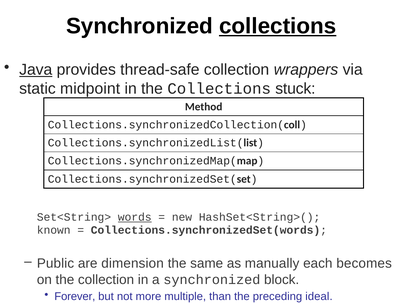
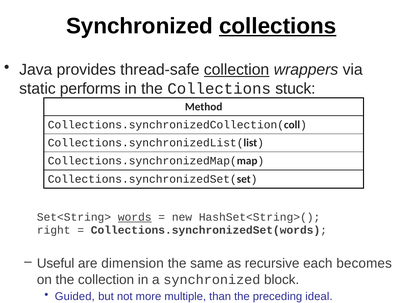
Java underline: present -> none
collection at (237, 70) underline: none -> present
midpoint: midpoint -> performs
known: known -> right
Public: Public -> Useful
manually: manually -> recursive
Forever: Forever -> Guided
